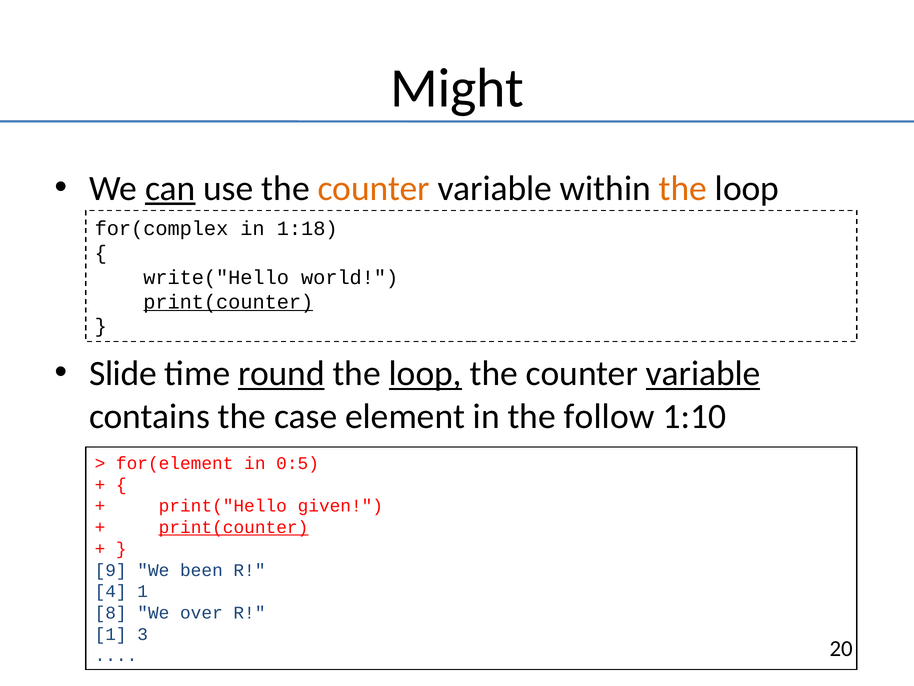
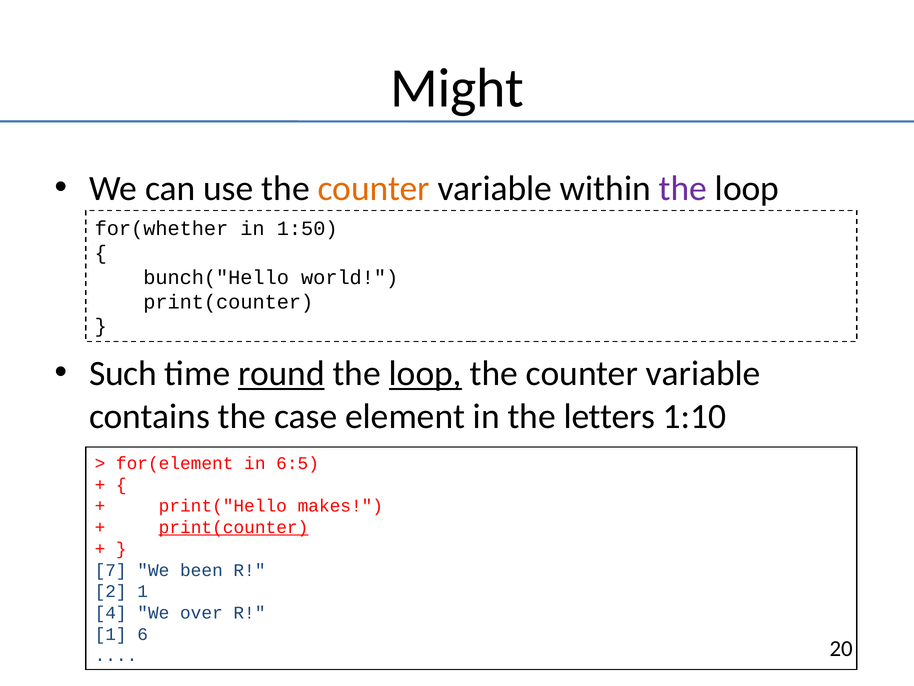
can underline: present -> none
the at (683, 188) colour: orange -> purple
for(complex: for(complex -> for(whether
1:18: 1:18 -> 1:50
write("Hello: write("Hello -> bunch("Hello
print(counter at (228, 302) underline: present -> none
Slide: Slide -> Such
variable at (703, 373) underline: present -> none
follow: follow -> letters
0:5: 0:5 -> 6:5
given: given -> makes
9: 9 -> 7
4: 4 -> 2
8: 8 -> 4
3: 3 -> 6
